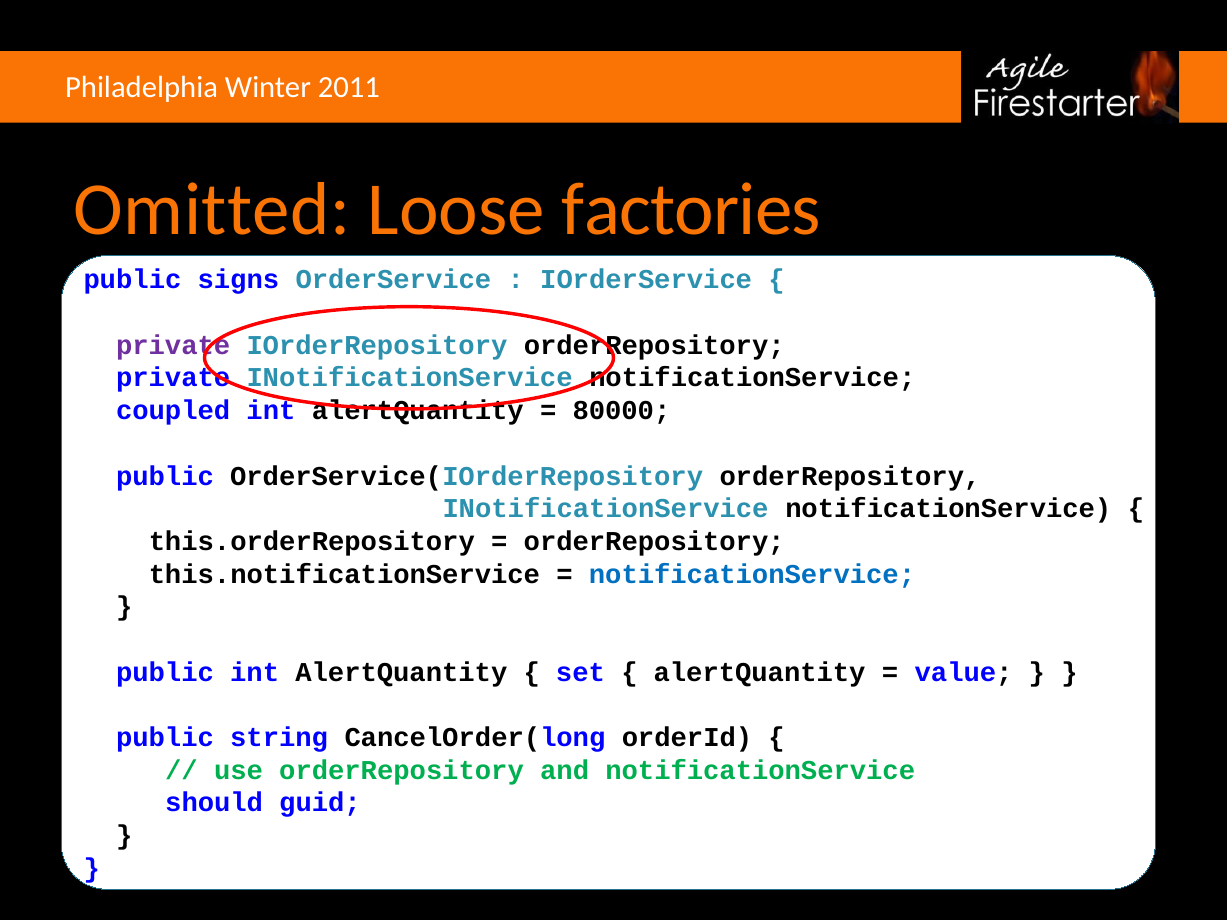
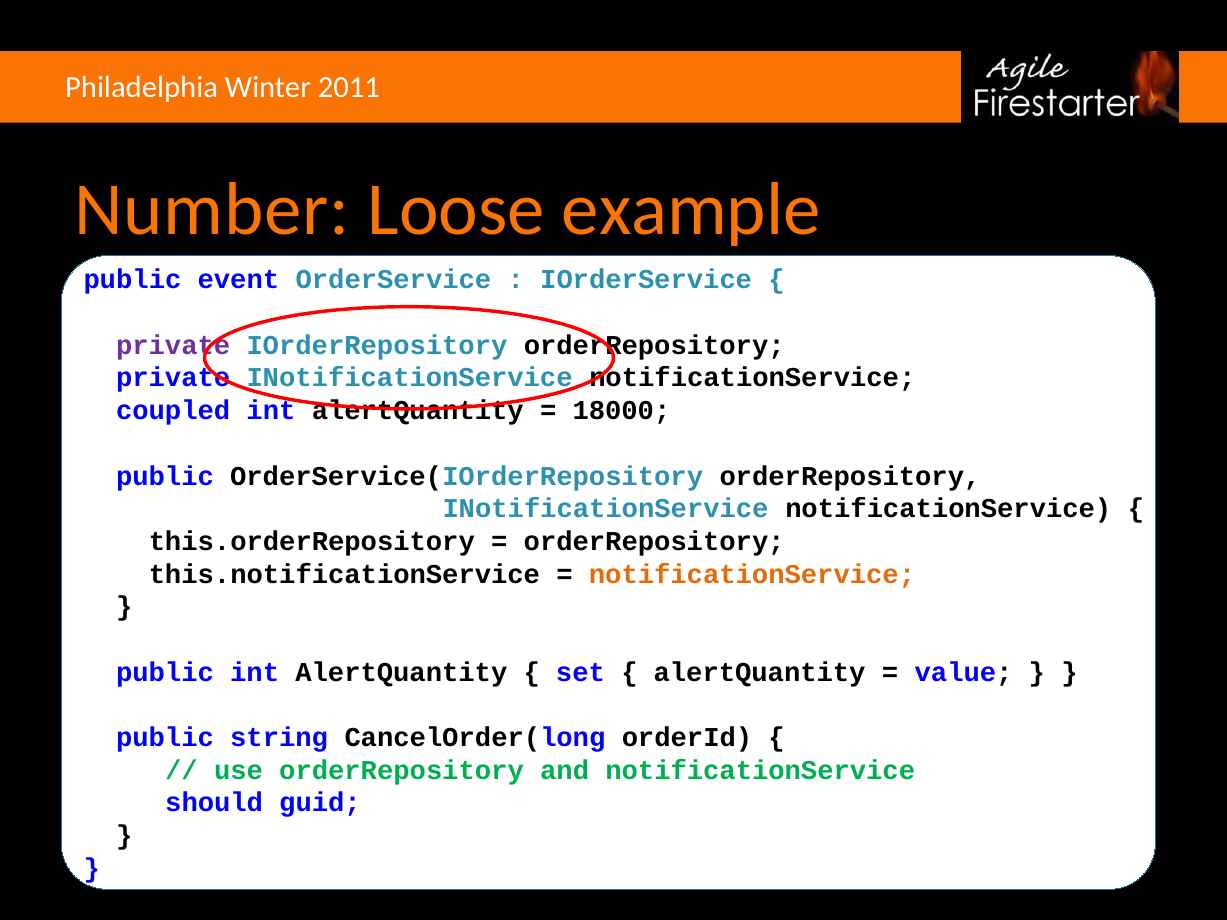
Omitted: Omitted -> Number
factories: factories -> example
signs: signs -> event
80000: 80000 -> 18000
notificationService at (752, 574) colour: blue -> orange
